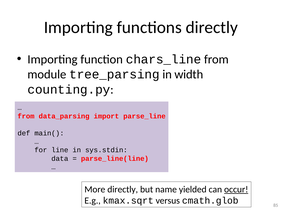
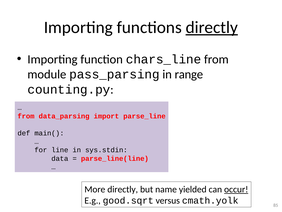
directly at (212, 27) underline: none -> present
tree_parsing: tree_parsing -> pass_parsing
width: width -> range
kmax.sqrt: kmax.sqrt -> good.sqrt
cmath.glob: cmath.glob -> cmath.yolk
